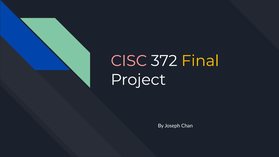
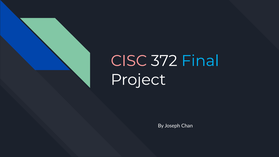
Final colour: yellow -> light blue
